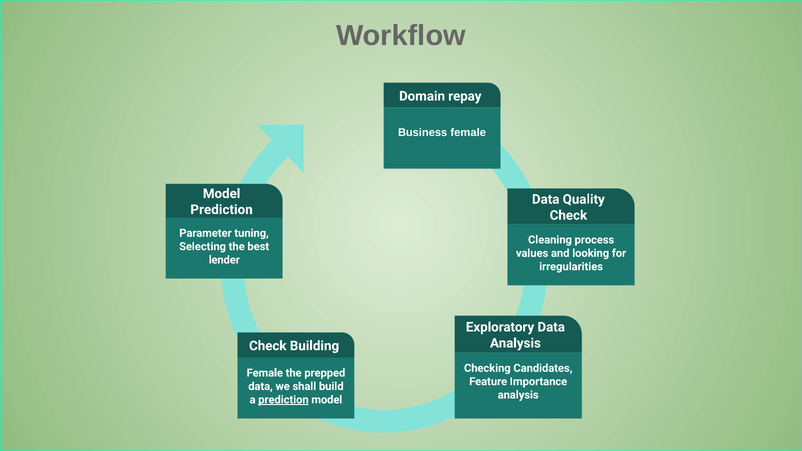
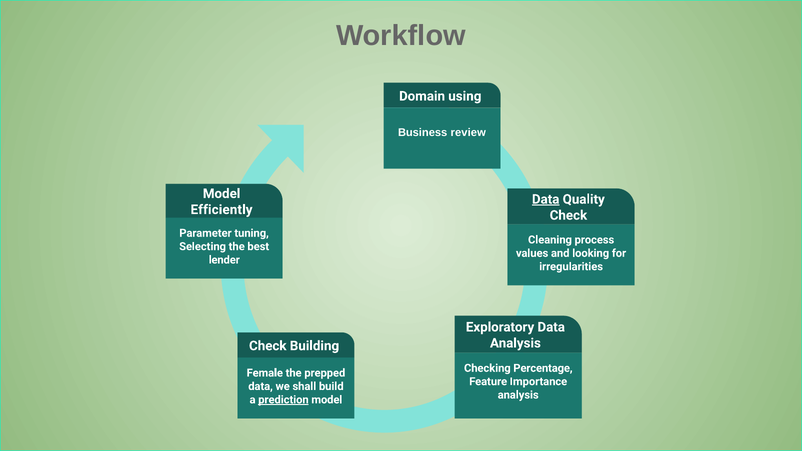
repay: repay -> using
Business female: female -> review
Data at (546, 199) underline: none -> present
Prediction at (222, 210): Prediction -> Efficiently
Candidates: Candidates -> Percentage
